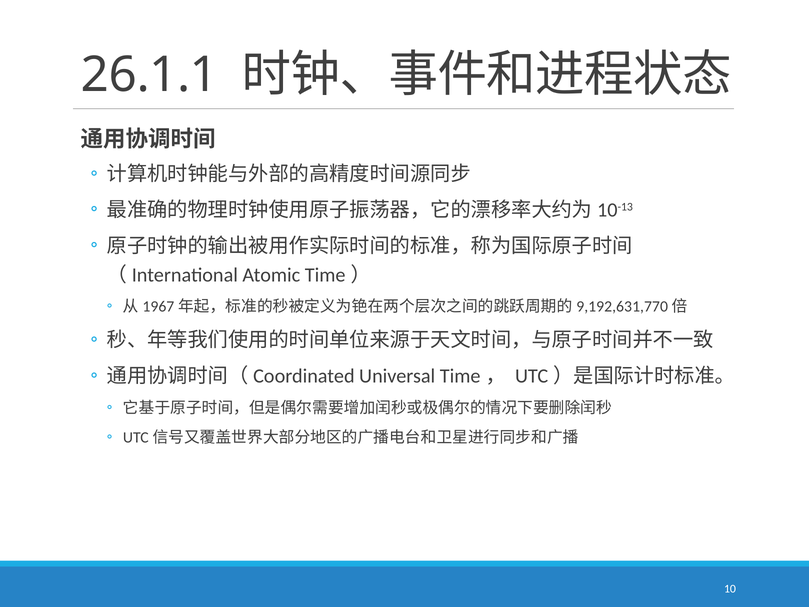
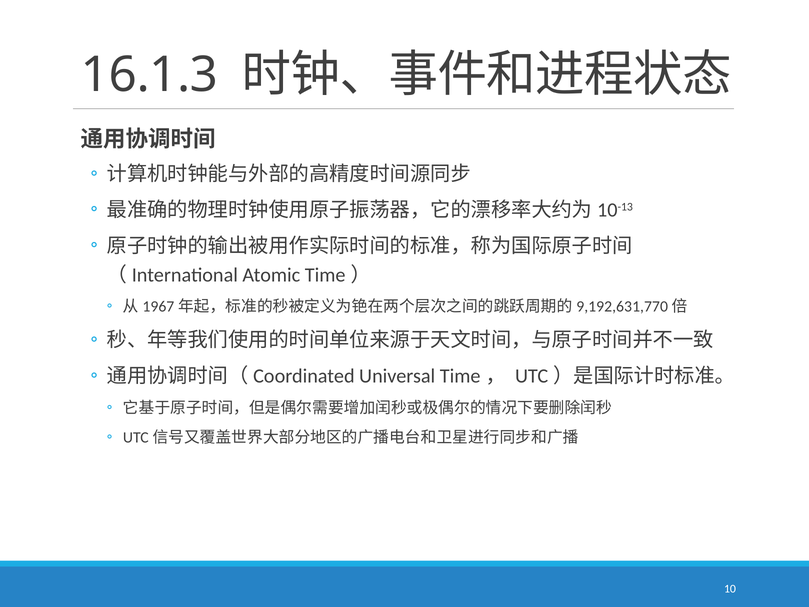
26.1.1: 26.1.1 -> 16.1.3
